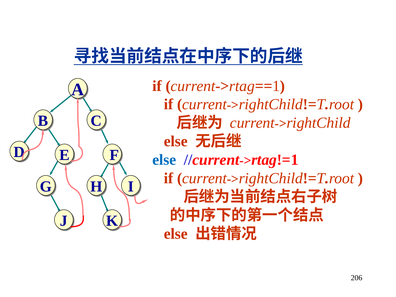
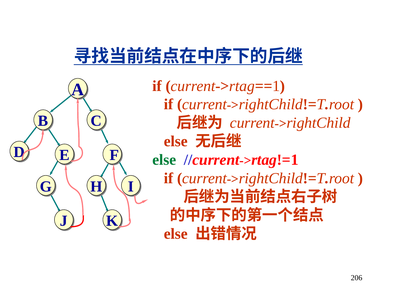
else at (164, 160) colour: blue -> green
